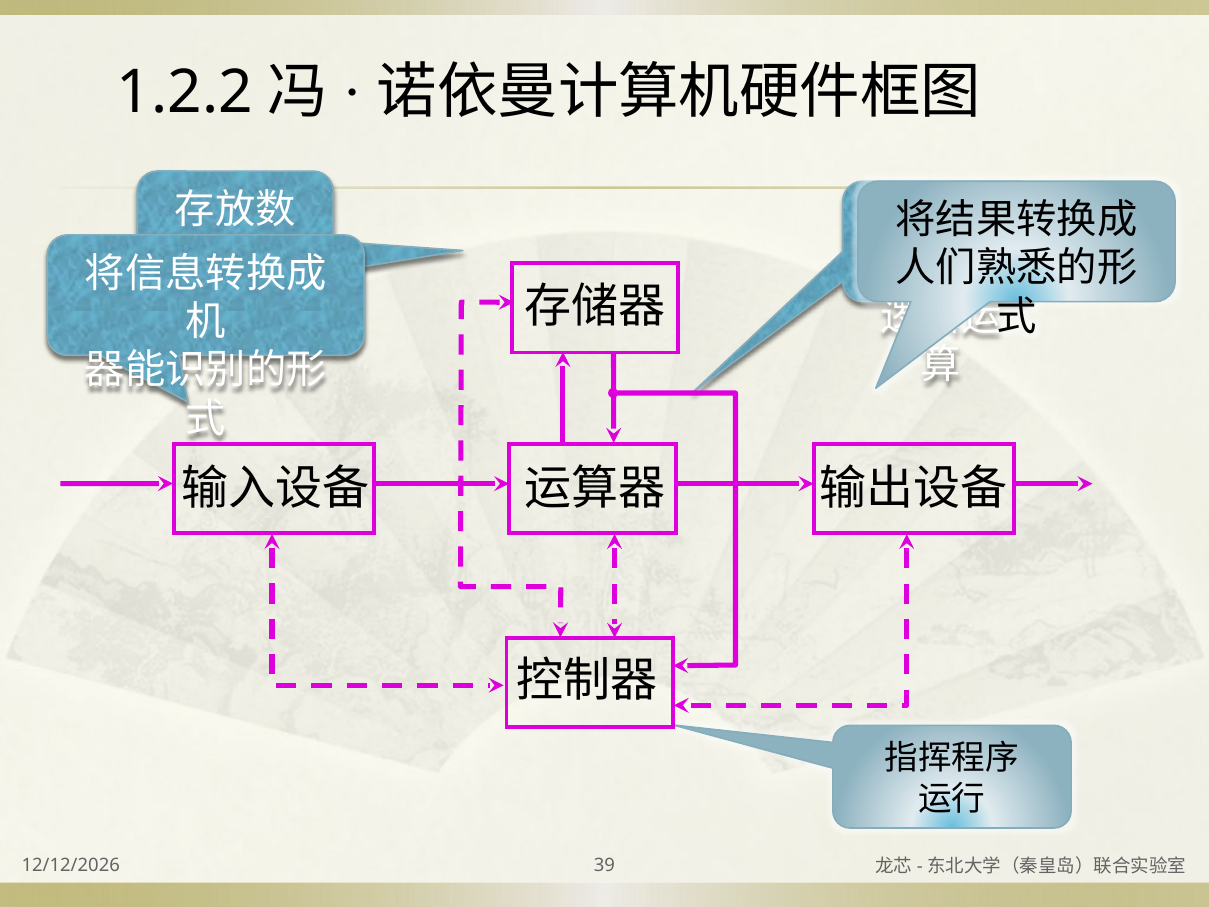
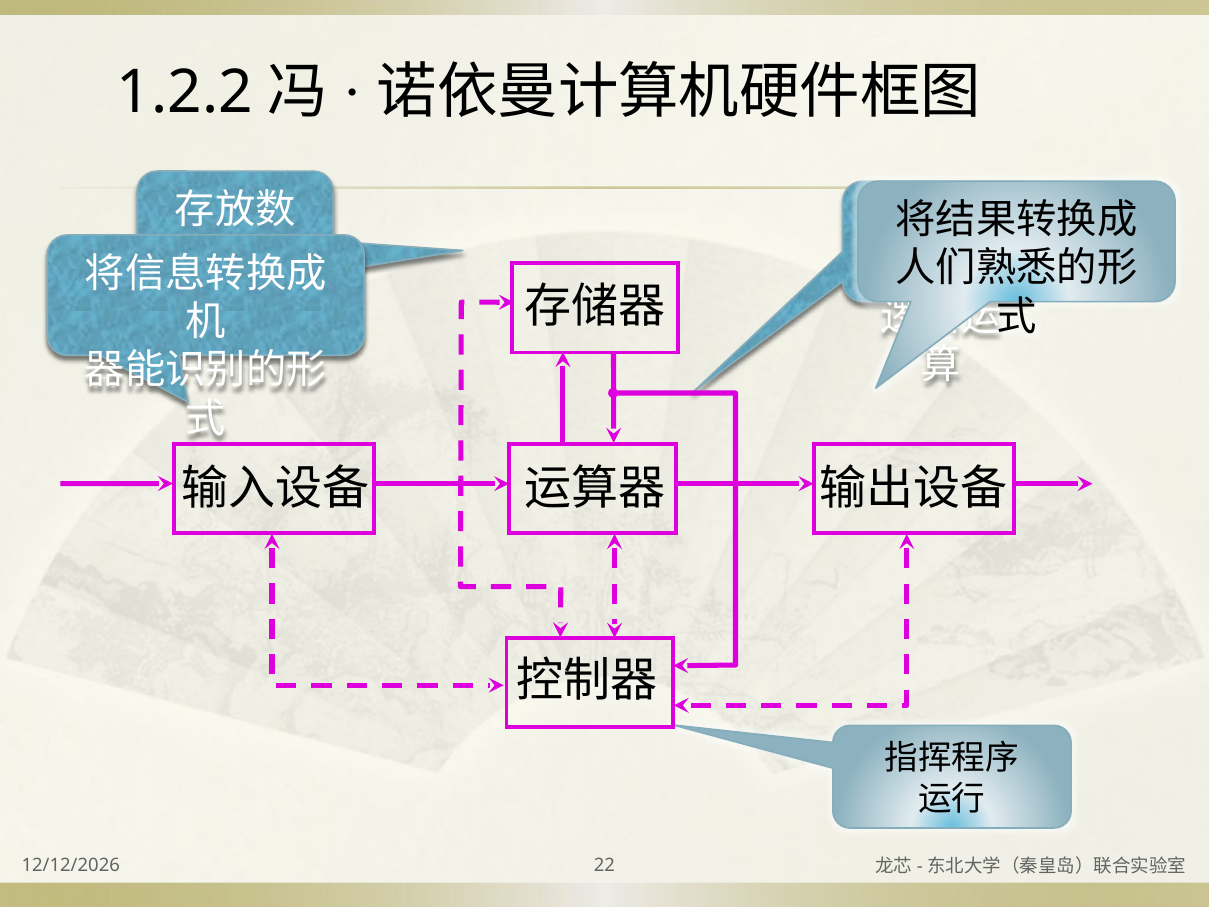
39: 39 -> 22
